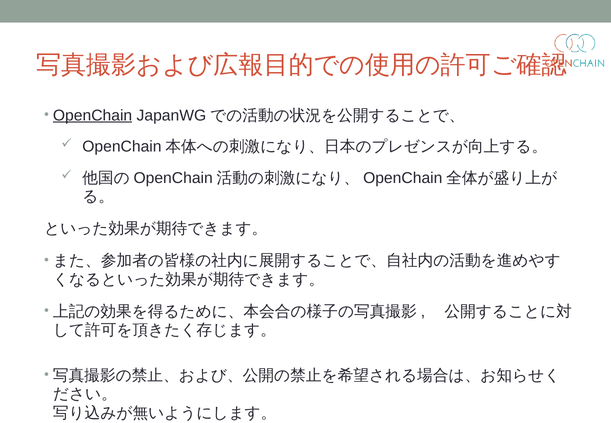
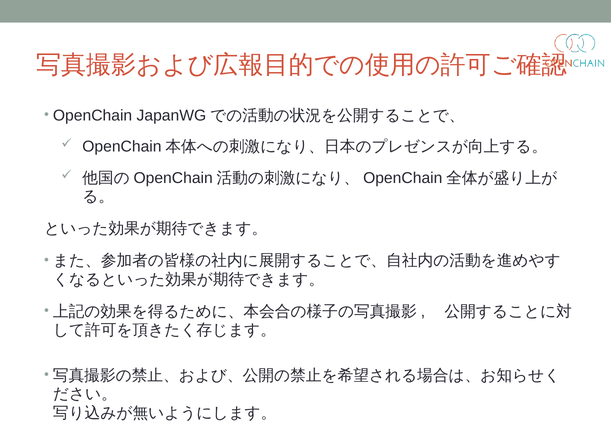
OpenChain underline: present -> none
